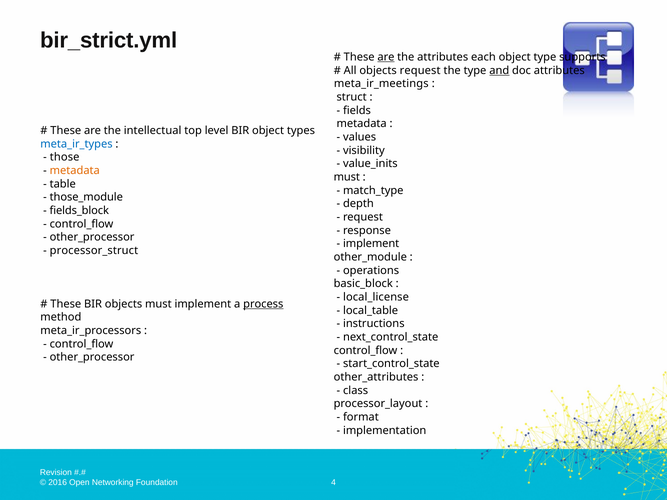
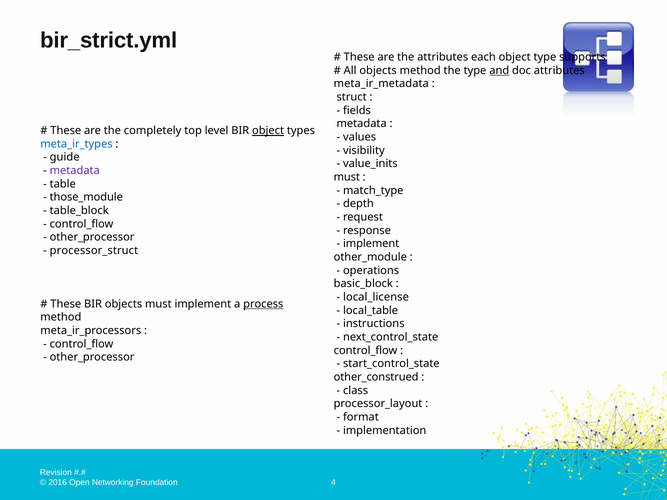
are at (386, 57) underline: present -> none
objects request: request -> method
meta_ir_meetings: meta_ir_meetings -> meta_ir_metadata
intellectual: intellectual -> completely
object at (268, 131) underline: none -> present
those: those -> guide
metadata at (75, 171) colour: orange -> purple
fields_block: fields_block -> table_block
other_attributes: other_attributes -> other_construed
